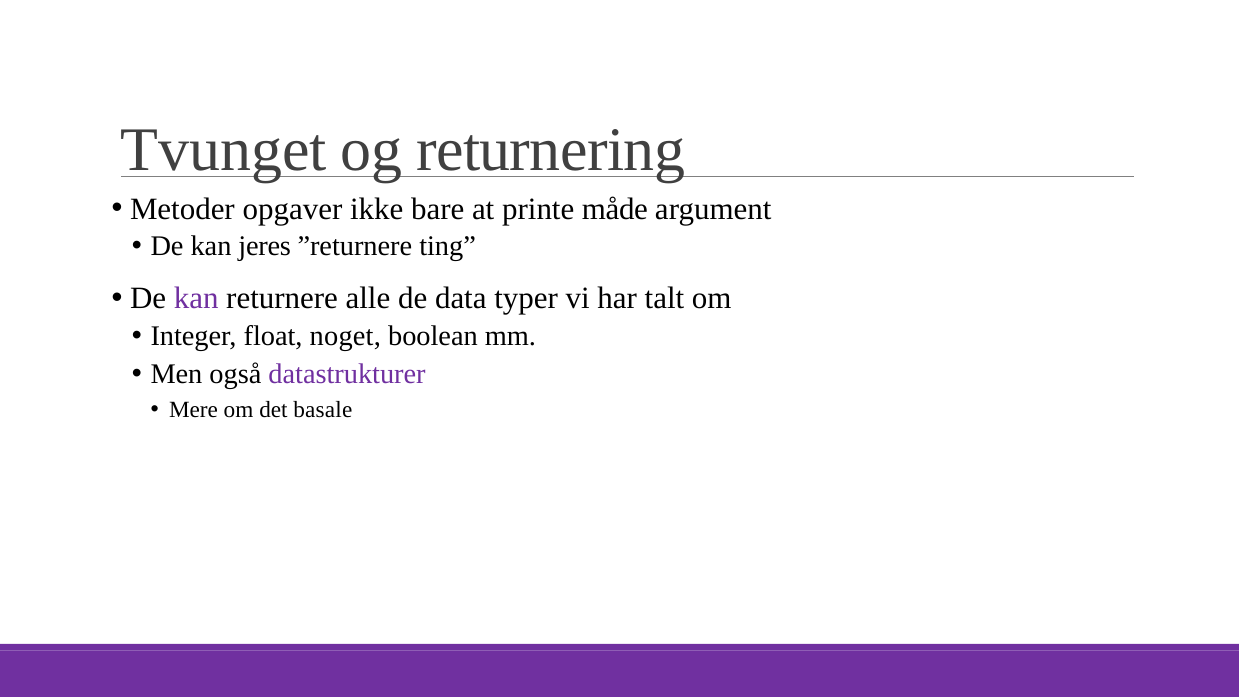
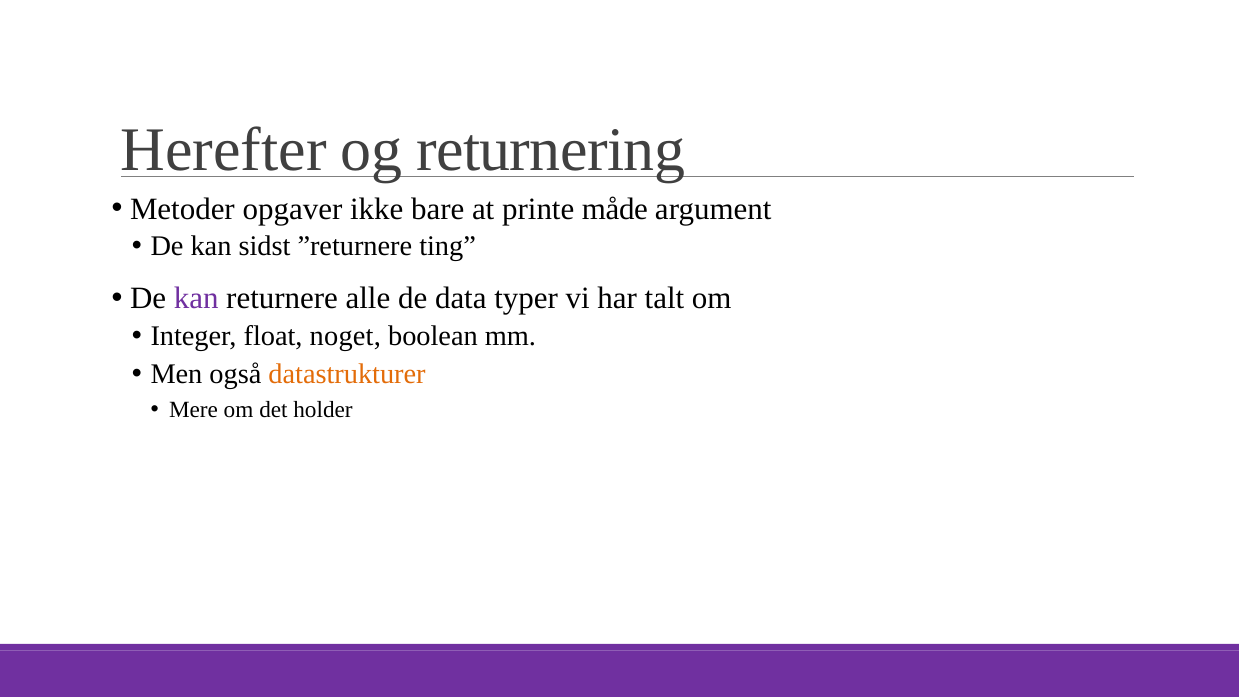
Tvunget: Tvunget -> Herefter
jeres: jeres -> sidst
datastrukturer colour: purple -> orange
basale: basale -> holder
